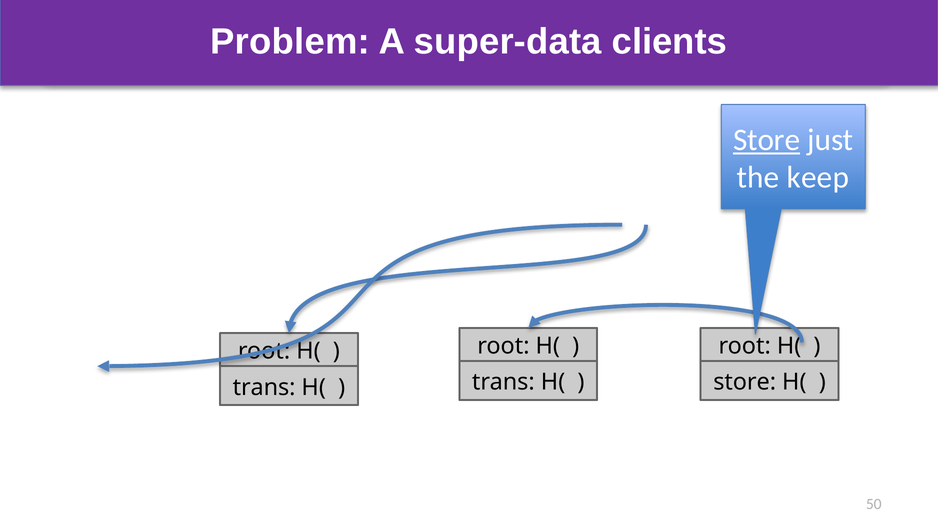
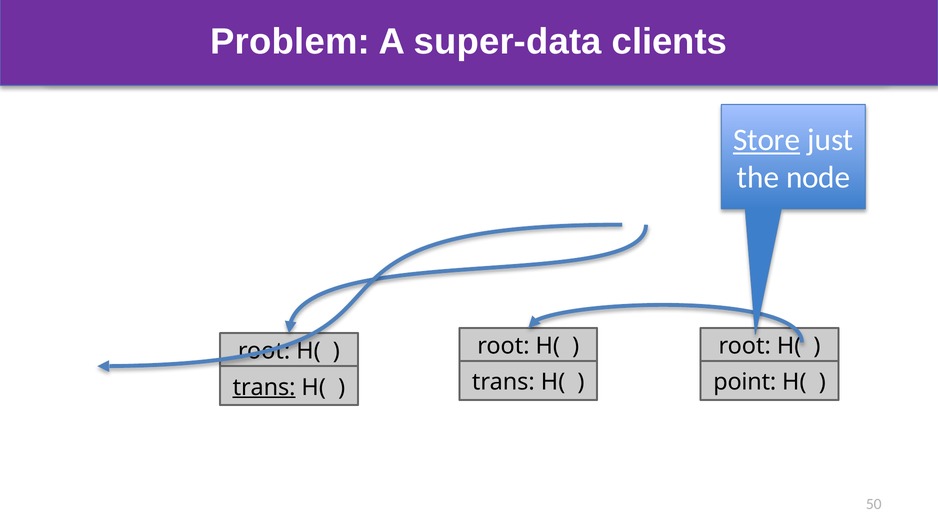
keep: keep -> node
store at (745, 382): store -> point
trans at (264, 387) underline: none -> present
